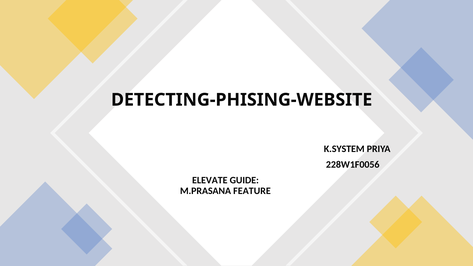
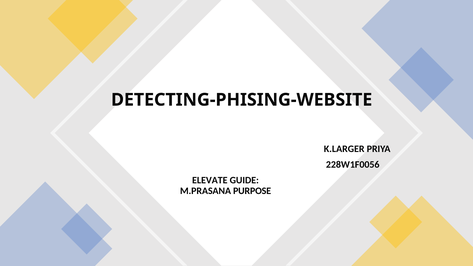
K.SYSTEM: K.SYSTEM -> K.LARGER
FEATURE: FEATURE -> PURPOSE
